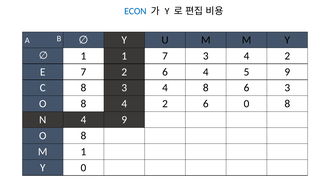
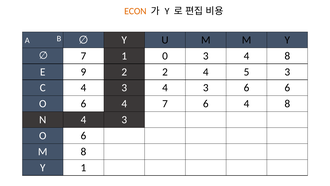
ECON colour: blue -> orange
1 at (83, 56): 1 -> 7
1 7: 7 -> 0
3 4 2: 2 -> 8
E 7: 7 -> 9
6 at (165, 72): 6 -> 2
5 9: 9 -> 3
C 8: 8 -> 4
3 4 8: 8 -> 3
6 3: 3 -> 6
8 at (83, 104): 8 -> 6
2 at (165, 104): 2 -> 7
0 at (247, 104): 0 -> 4
N 4 9: 9 -> 3
8 at (83, 135): 8 -> 6
M 1: 1 -> 8
Y 0: 0 -> 1
